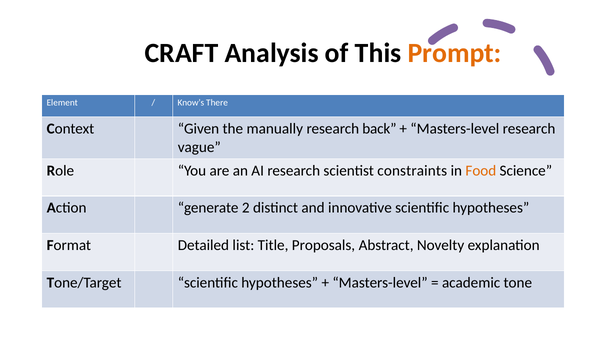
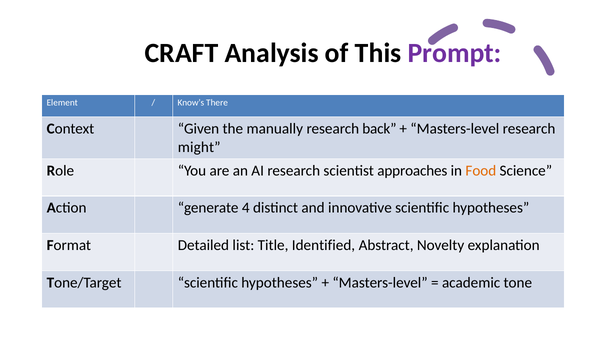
Prompt colour: orange -> purple
vague: vague -> might
constraints: constraints -> approaches
2: 2 -> 4
Proposals: Proposals -> Identified
